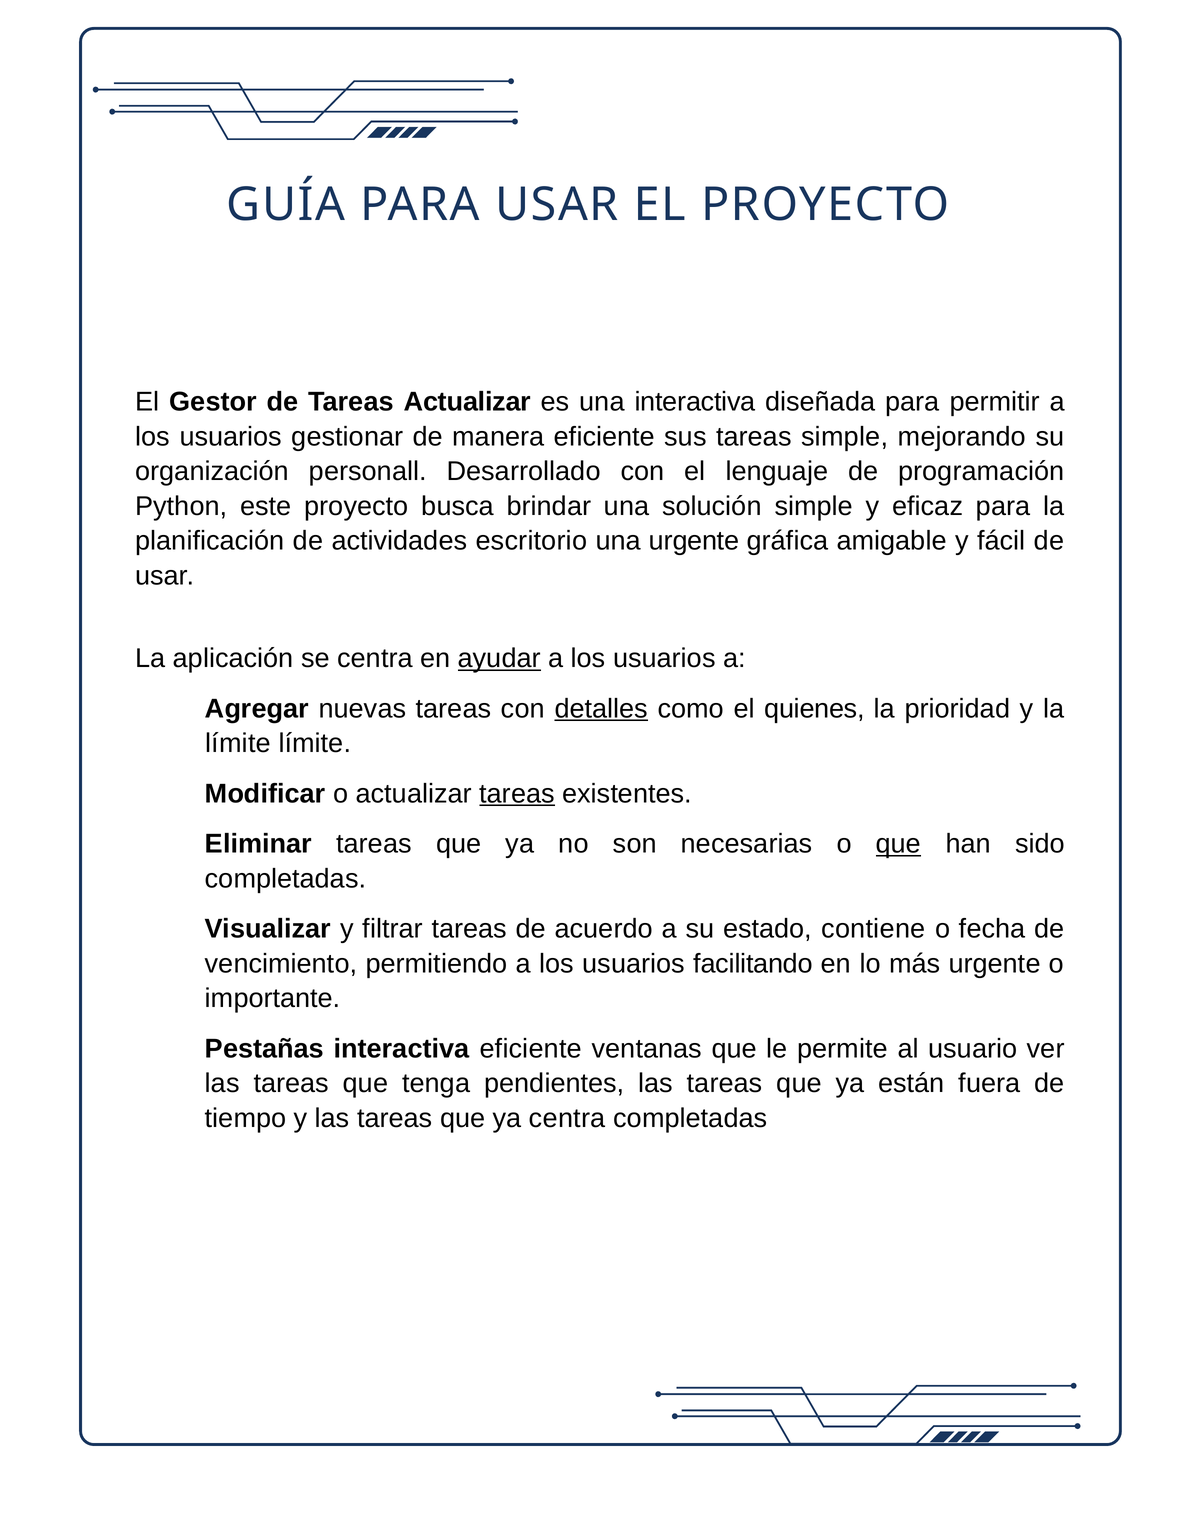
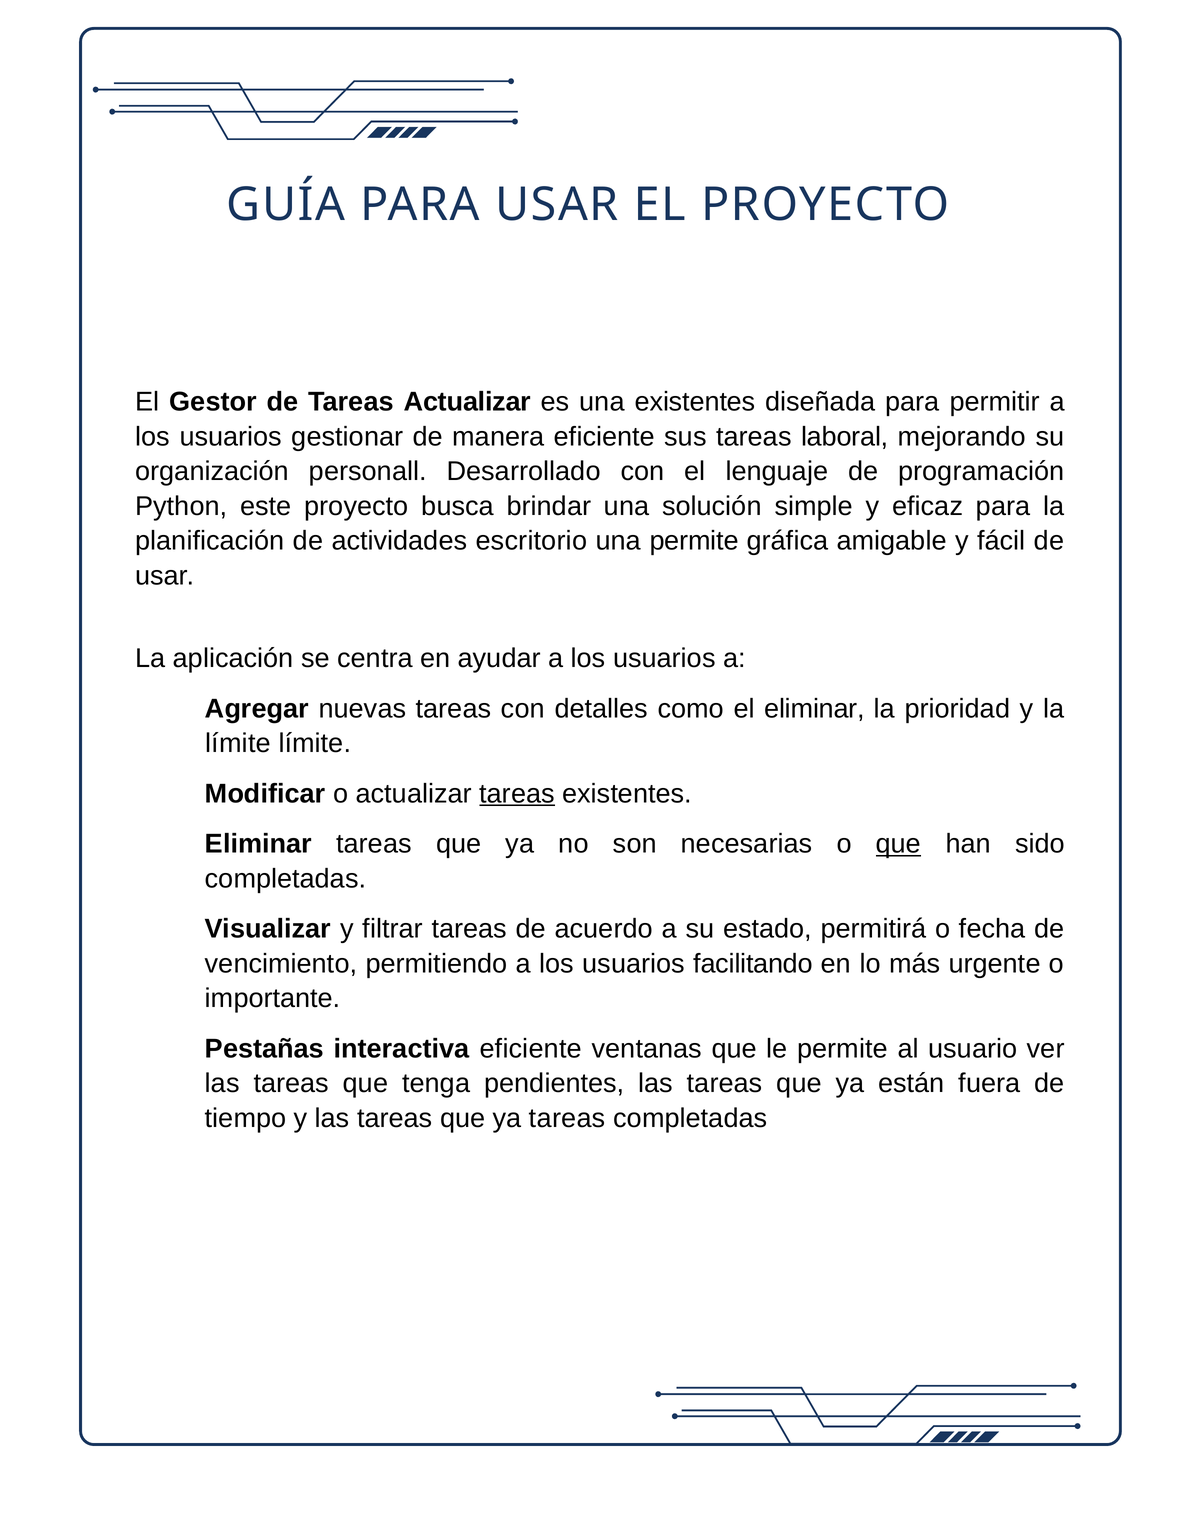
una interactiva: interactiva -> existentes
tareas simple: simple -> laboral
una urgente: urgente -> permite
ayudar underline: present -> none
detalles underline: present -> none
el quienes: quienes -> eliminar
contiene: contiene -> permitirá
ya centra: centra -> tareas
